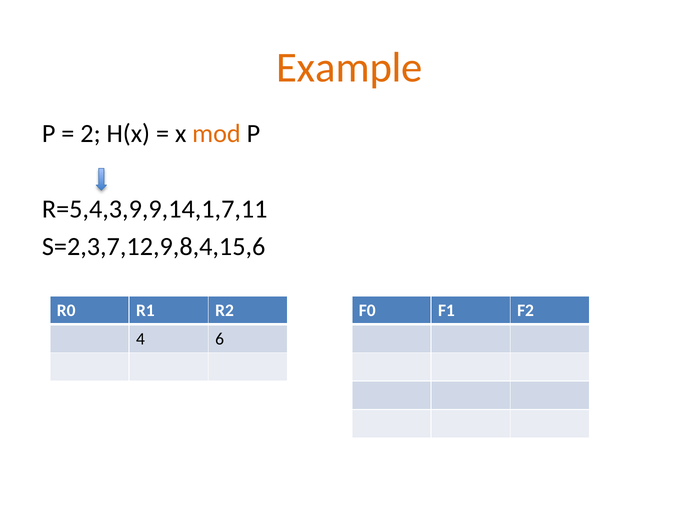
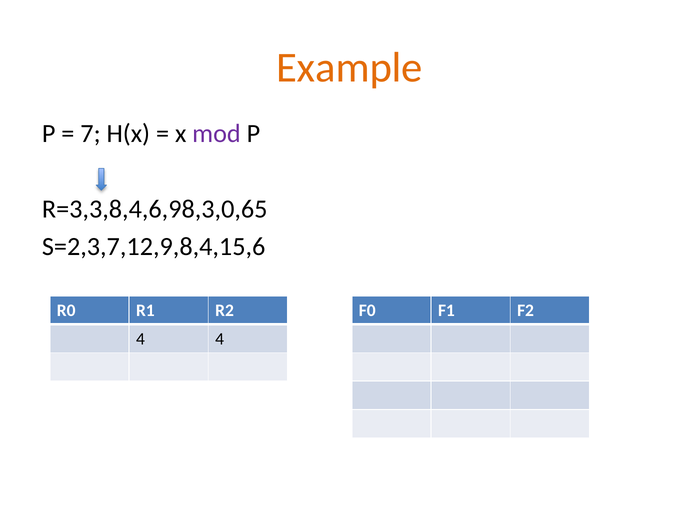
2: 2 -> 7
mod colour: orange -> purple
R=5,4,3,9,9,14,1,7,11: R=5,4,3,9,9,14,1,7,11 -> R=3,3,8,4,6,98,3,0,65
4 6: 6 -> 4
